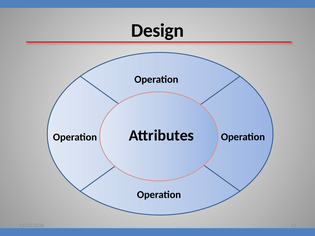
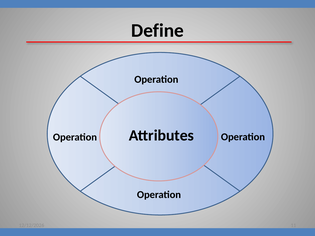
Design: Design -> Define
